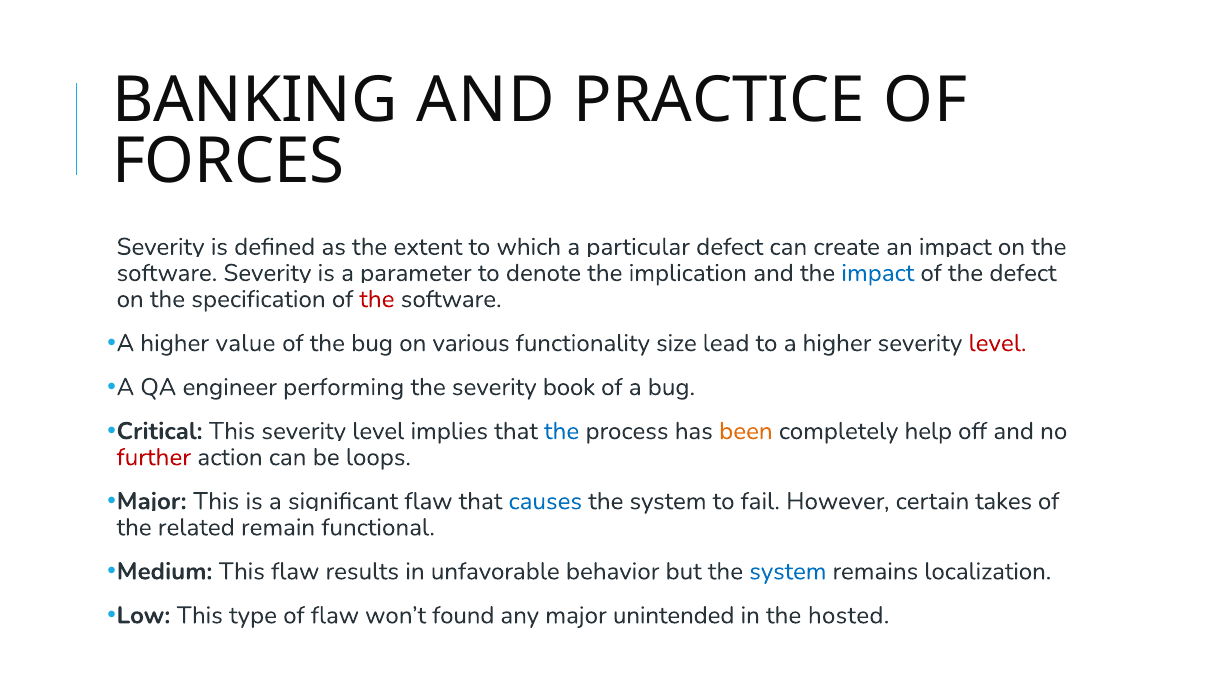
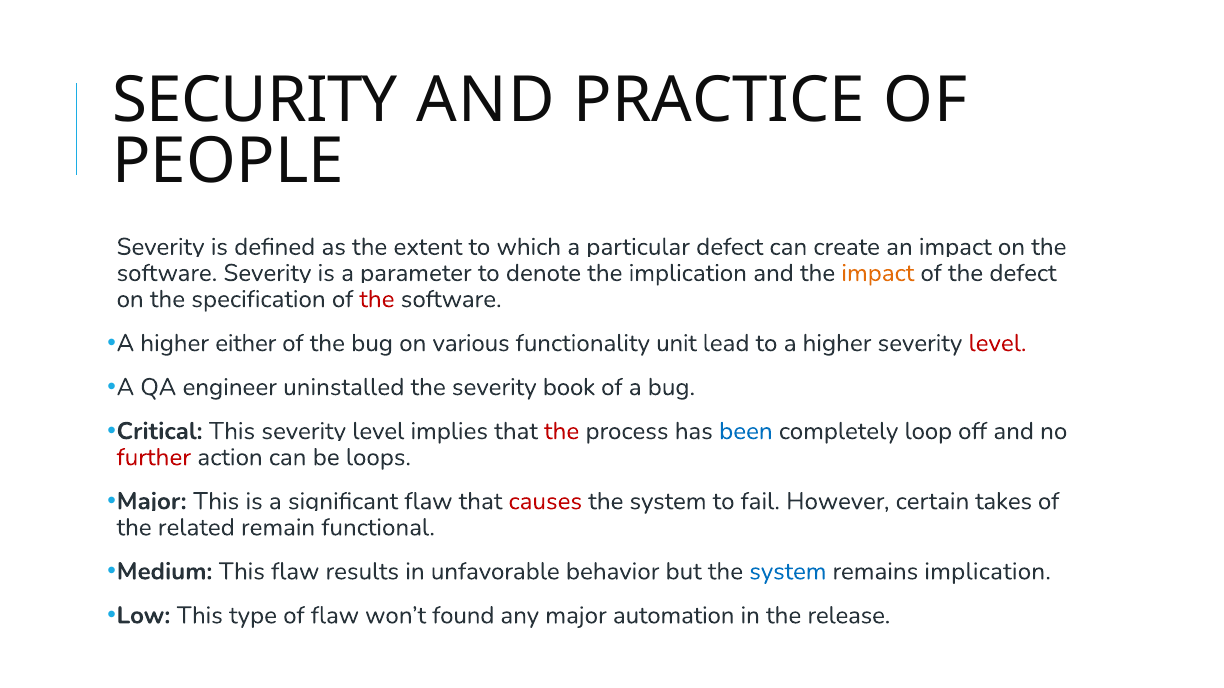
BANKING: BANKING -> SECURITY
FORCES: FORCES -> PEOPLE
impact at (878, 273) colour: blue -> orange
value: value -> either
size: size -> unit
performing: performing -> uninstalled
the at (562, 431) colour: blue -> red
been colour: orange -> blue
help: help -> loop
causes colour: blue -> red
remains localization: localization -> implication
unintended: unintended -> automation
hosted: hosted -> release
